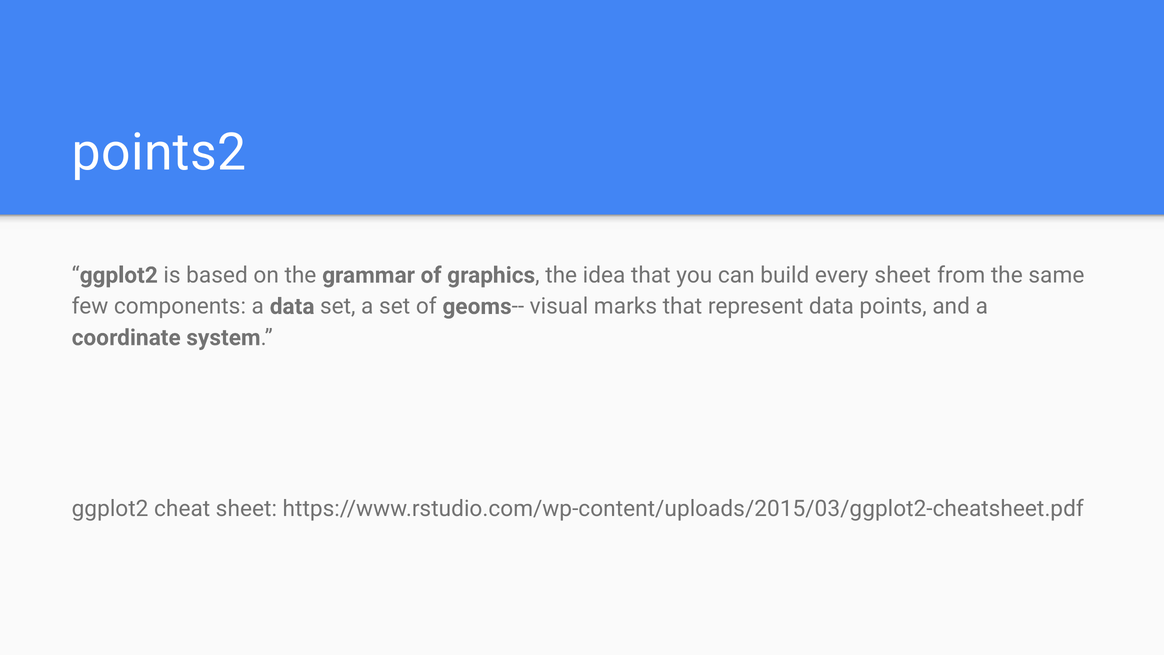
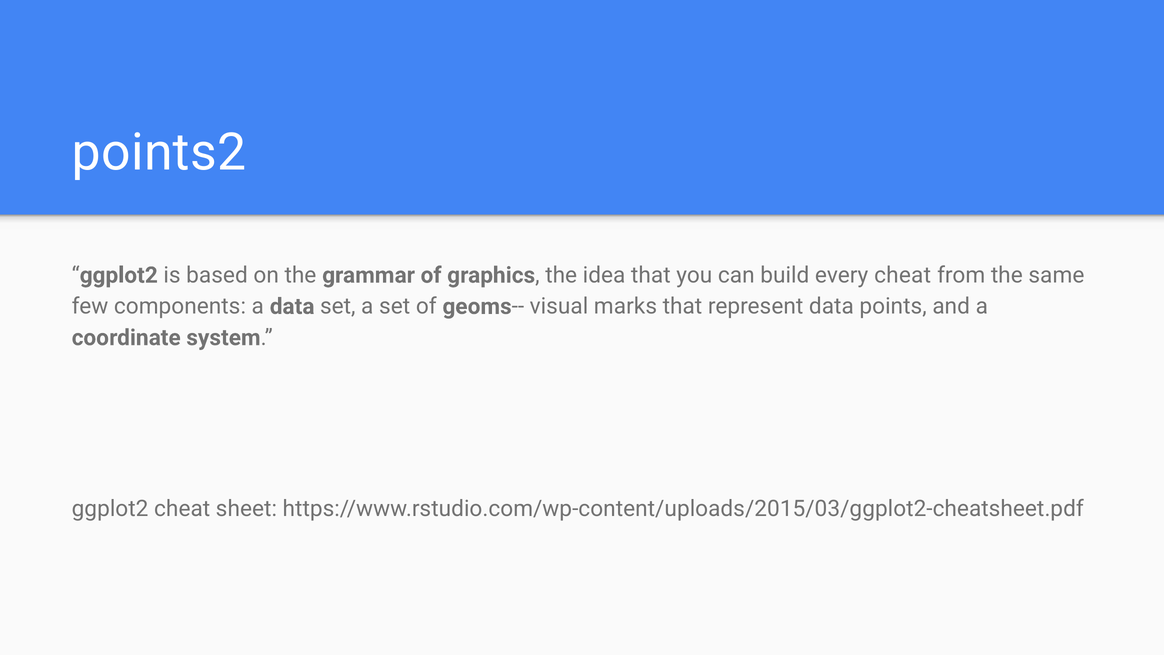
every sheet: sheet -> cheat
